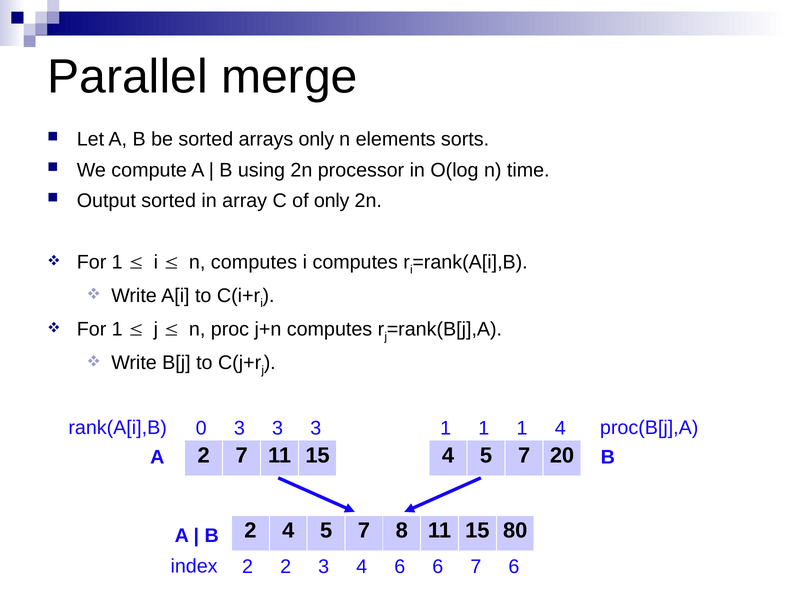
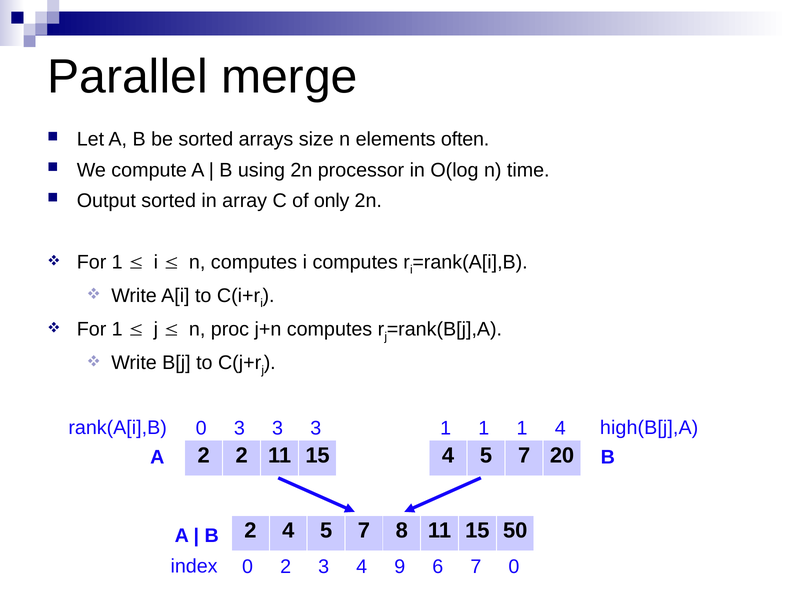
arrays only: only -> size
sorts: sorts -> often
proc(B[j],A: proc(B[j],A -> high(B[j],A
2 7: 7 -> 2
80: 80 -> 50
index 2: 2 -> 0
4 6: 6 -> 9
7 6: 6 -> 0
